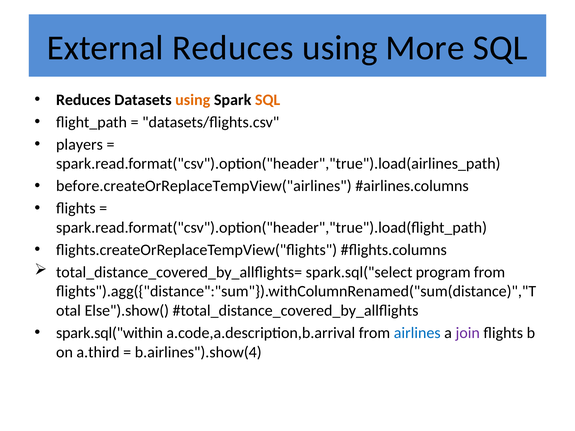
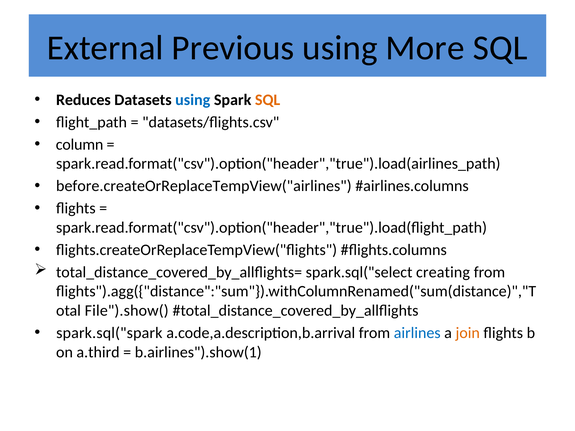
External Reduces: Reduces -> Previous
using at (193, 100) colour: orange -> blue
players: players -> column
program: program -> creating
Else").show(: Else").show( -> File").show(
spark.sql("within: spark.sql("within -> spark.sql("spark
join colour: purple -> orange
b.airlines").show(4: b.airlines").show(4 -> b.airlines").show(1
